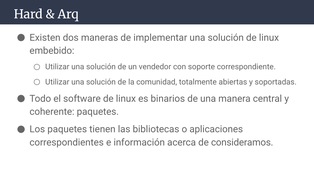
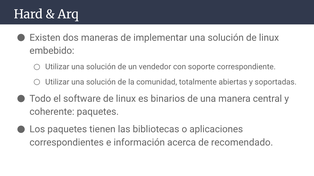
consideramos: consideramos -> recomendado
